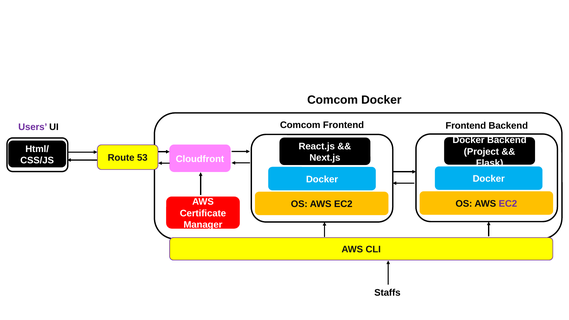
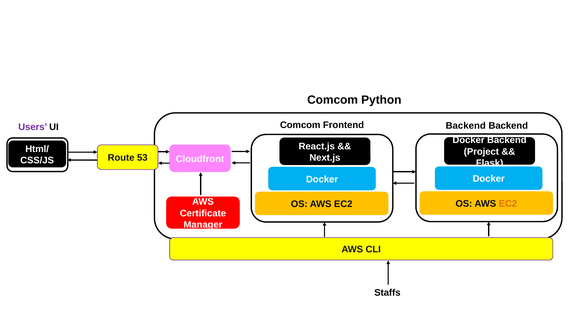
Comcom Docker: Docker -> Python
Frontend at (466, 126): Frontend -> Backend
EC2 at (508, 204) colour: purple -> orange
